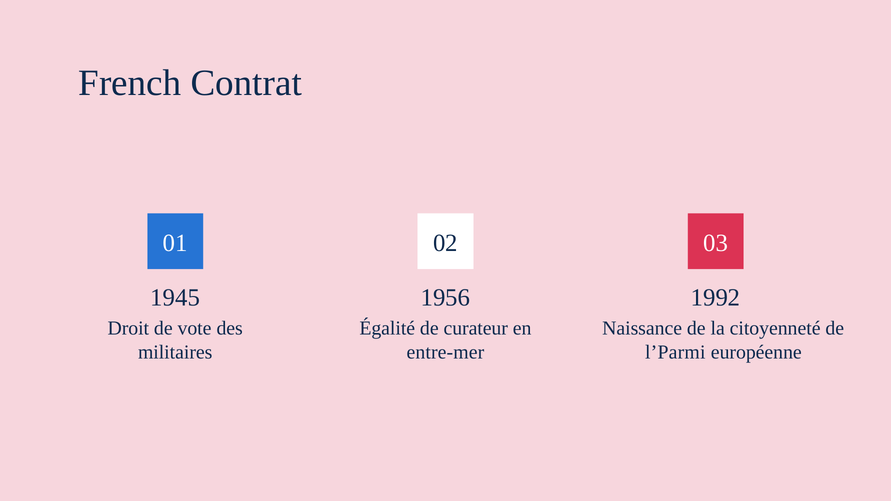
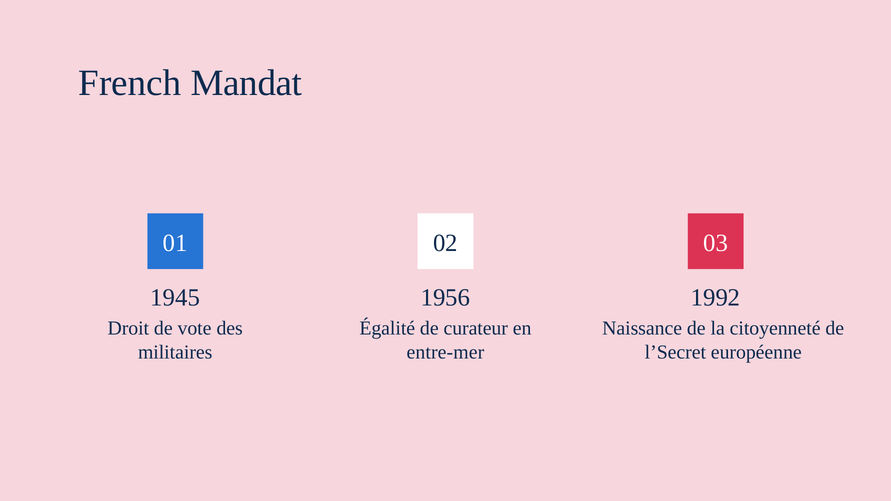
Contrat: Contrat -> Mandat
l’Parmi: l’Parmi -> l’Secret
